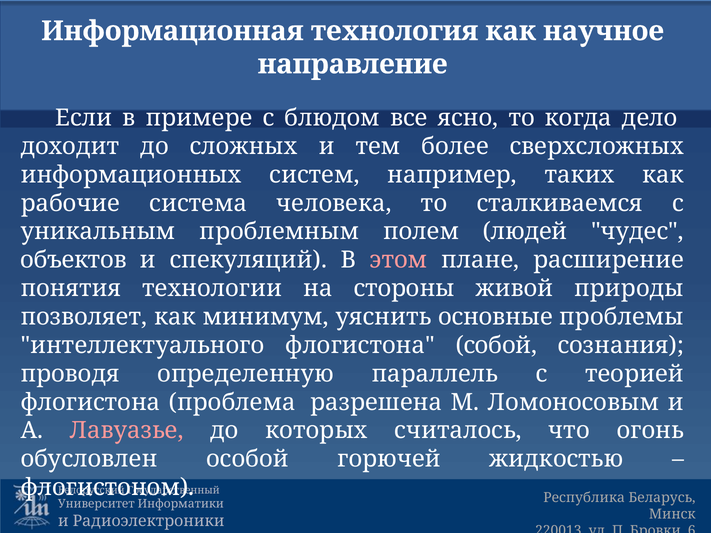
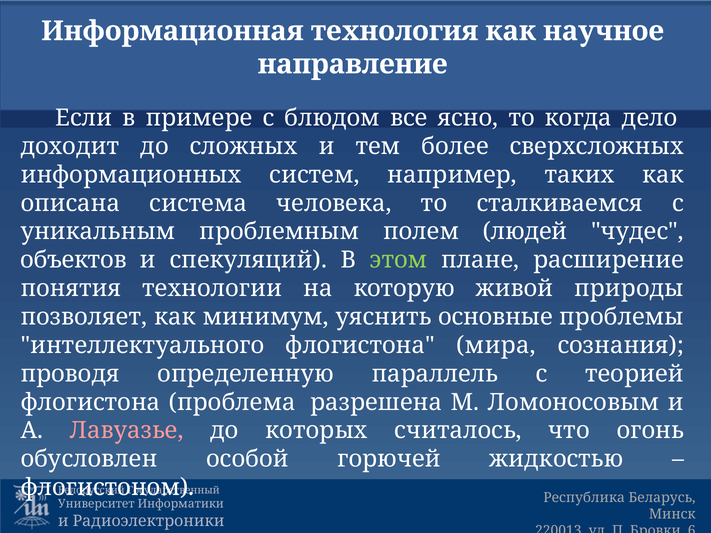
рабочие: рабочие -> описана
этом colour: pink -> light green
стороны: стороны -> которую
собой: собой -> мира
